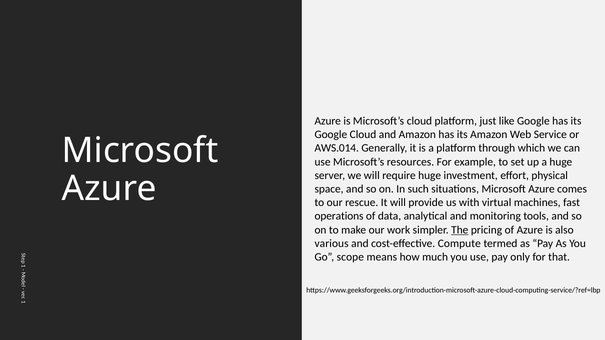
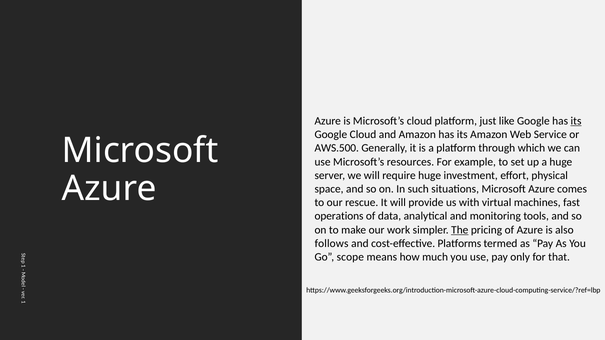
its at (576, 121) underline: none -> present
AWS.014: AWS.014 -> AWS.500
various: various -> follows
Compute: Compute -> Platforms
